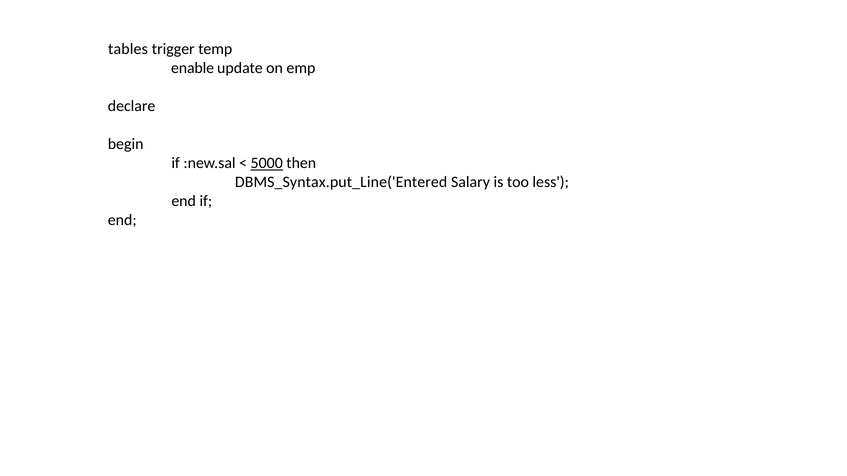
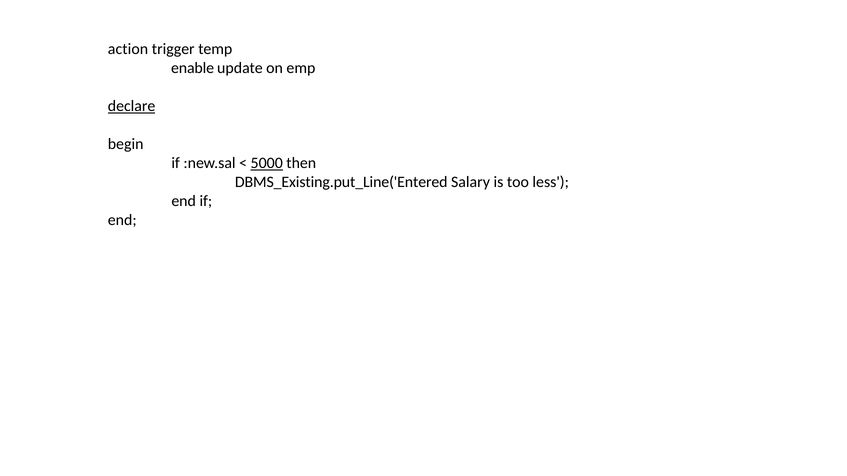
tables: tables -> action
declare underline: none -> present
DBMS_Syntax.put_Line('Entered: DBMS_Syntax.put_Line('Entered -> DBMS_Existing.put_Line('Entered
